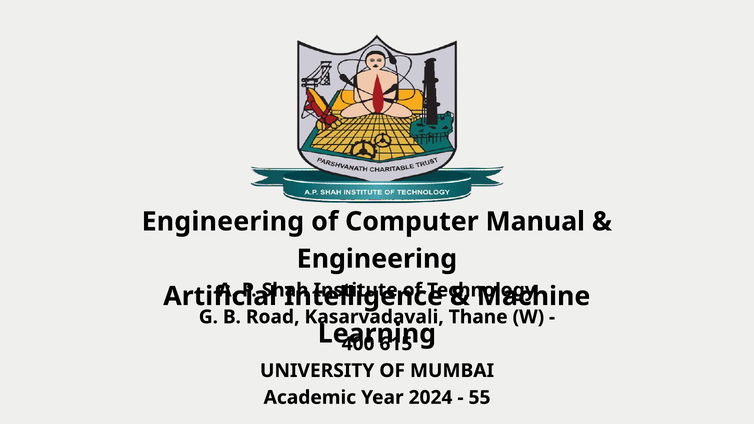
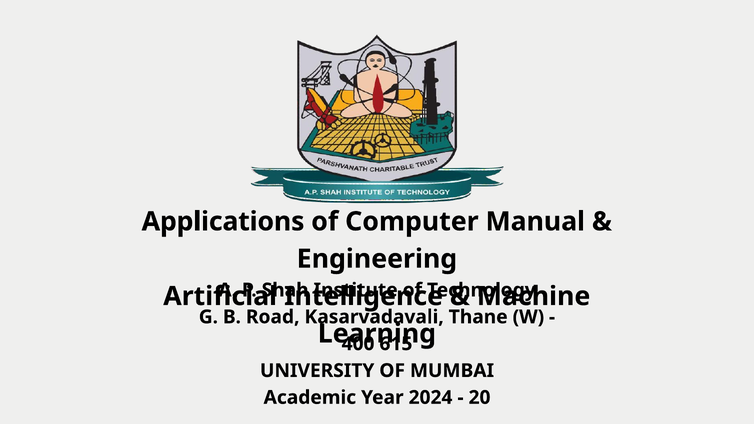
Engineering at (223, 222): Engineering -> Applications
55: 55 -> 20
